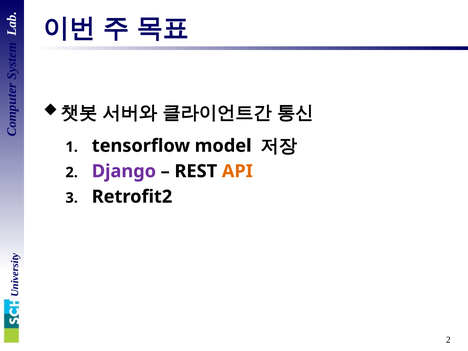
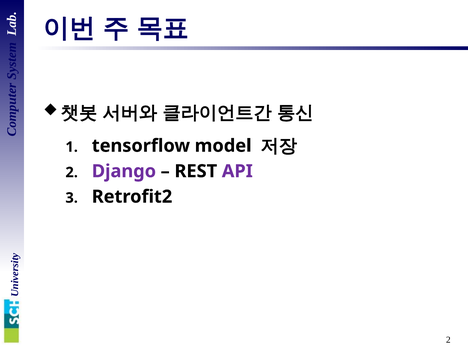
API colour: orange -> purple
